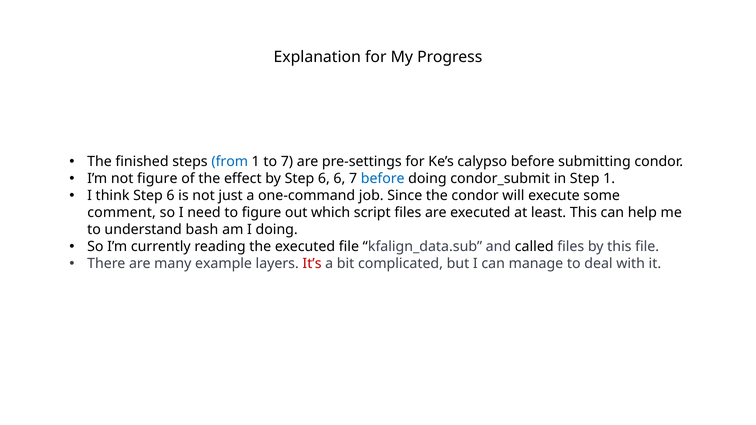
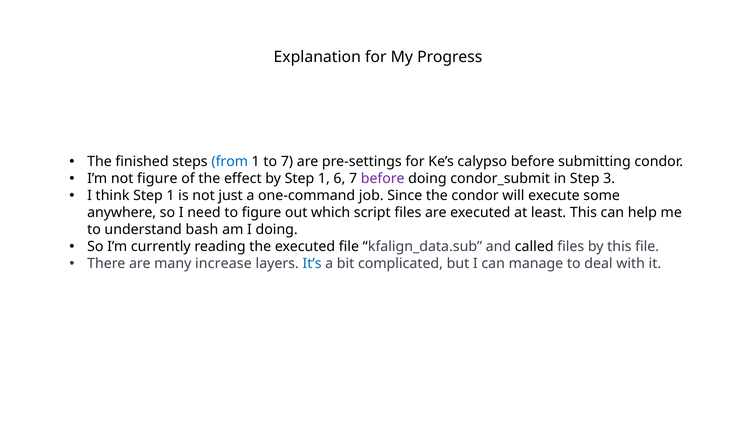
by Step 6: 6 -> 1
before at (383, 179) colour: blue -> purple
Step 1: 1 -> 3
think Step 6: 6 -> 1
comment: comment -> anywhere
example: example -> increase
It’s colour: red -> blue
